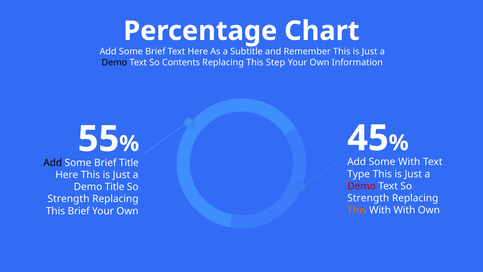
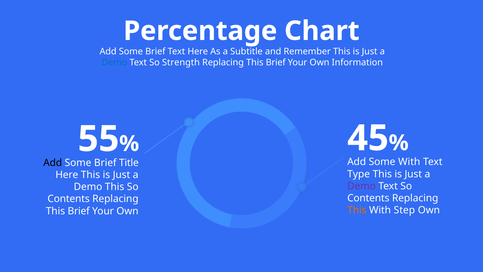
Demo at (114, 62) colour: black -> blue
Contents: Contents -> Strength
Step at (276, 62): Step -> Brief
Demo at (362, 186) colour: red -> purple
Demo Title: Title -> This
Strength at (368, 198): Strength -> Contents
Strength at (68, 199): Strength -> Contents
With With: With -> Step
